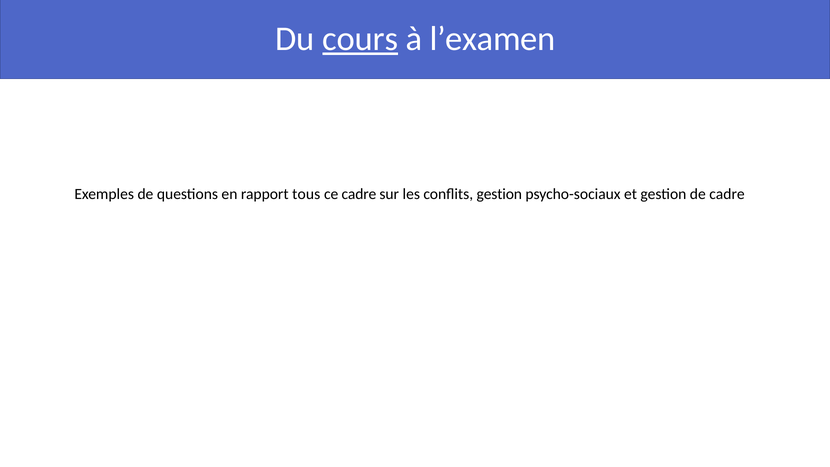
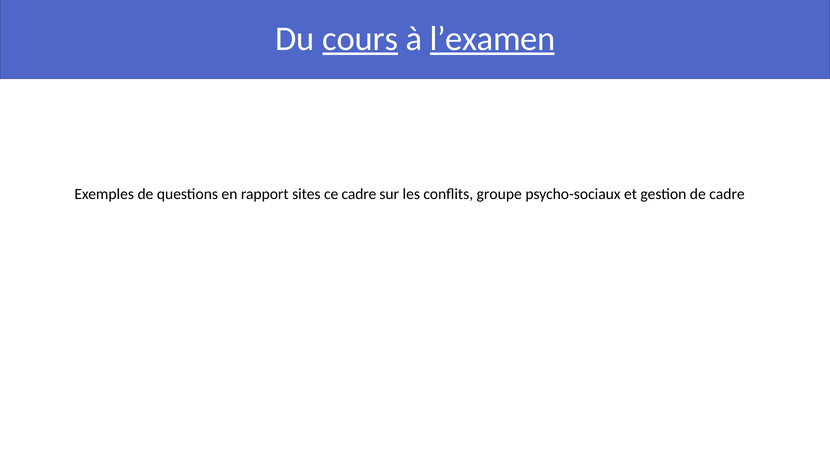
l’examen underline: none -> present
tous: tous -> sites
conflits gestion: gestion -> groupe
